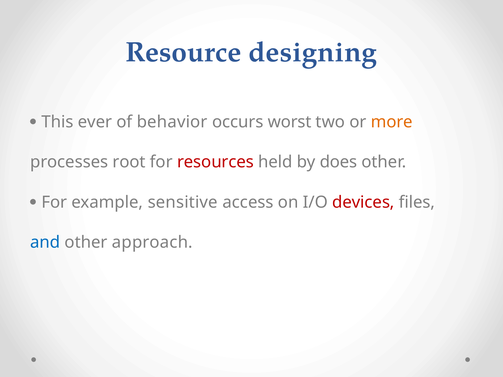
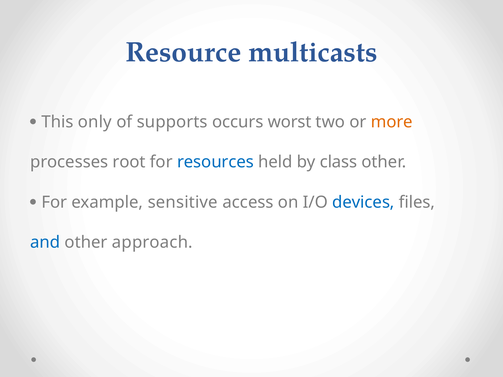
designing: designing -> multicasts
ever: ever -> only
behavior: behavior -> supports
resources colour: red -> blue
does: does -> class
devices colour: red -> blue
